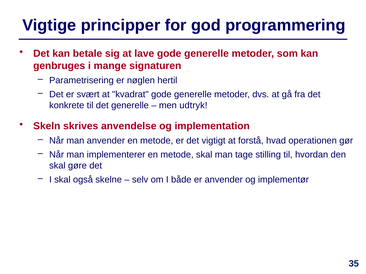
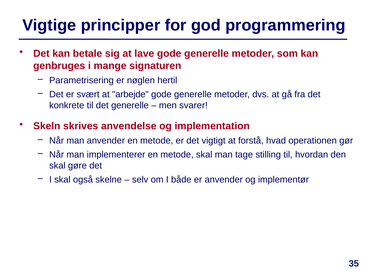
kvadrat: kvadrat -> arbejde
udtryk: udtryk -> svarer
